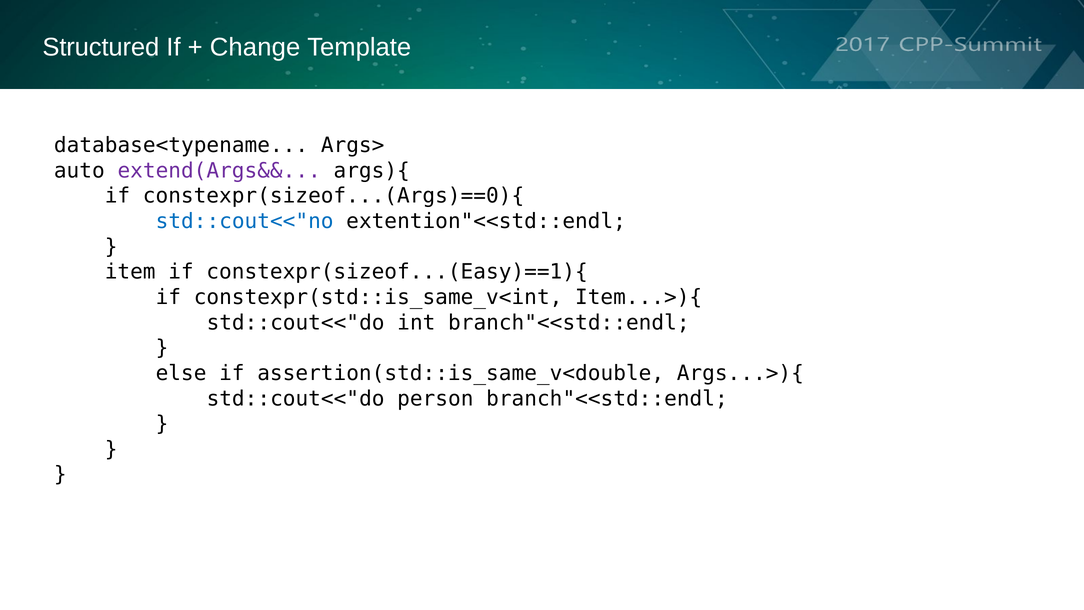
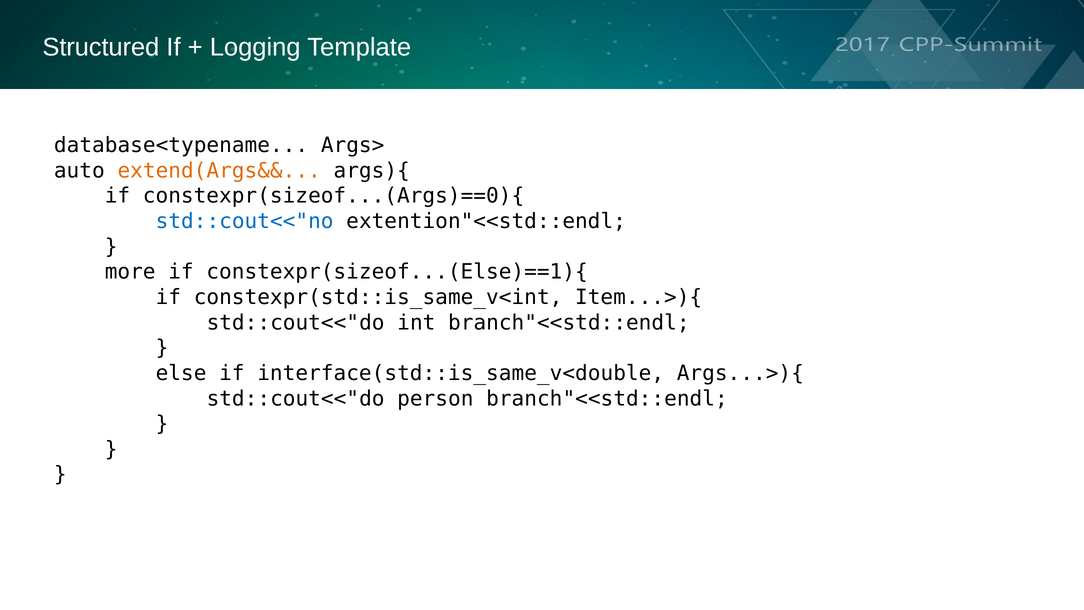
Change: Change -> Logging
extend(Args&& colour: purple -> orange
item: item -> more
constexpr(sizeof...(Easy)==1){: constexpr(sizeof...(Easy)==1){ -> constexpr(sizeof...(Else)==1){
assertion(std::is_same_v<double: assertion(std::is_same_v<double -> interface(std::is_same_v<double
